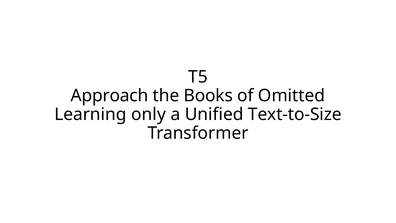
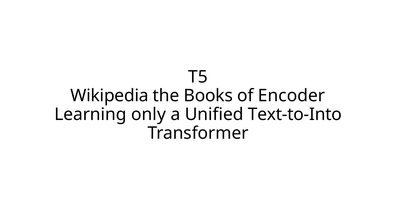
Approach: Approach -> Wikipedia
Omitted: Omitted -> Encoder
Text-to-Size: Text-to-Size -> Text-to-Into
